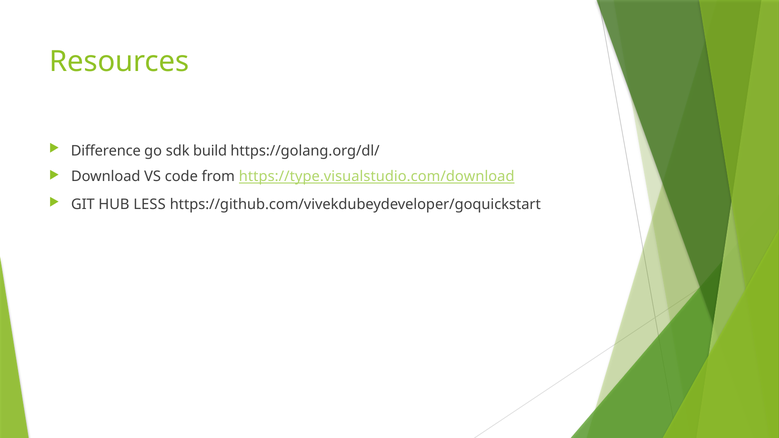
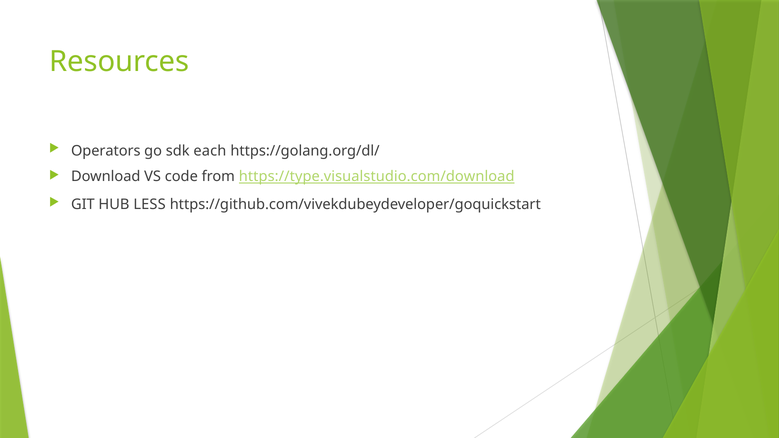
Difference: Difference -> Operators
build: build -> each
